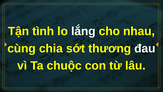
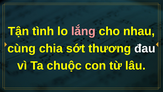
lắng colour: white -> pink
